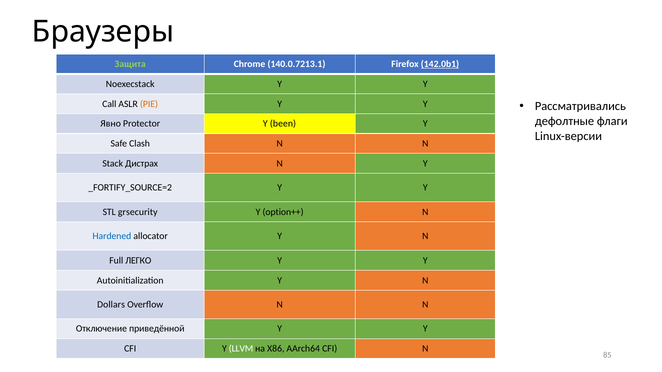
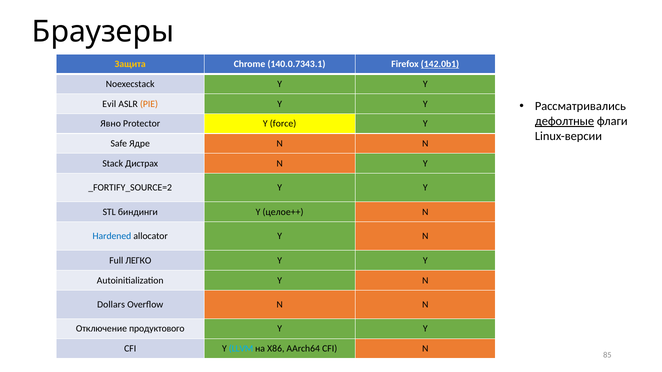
Защита colour: light green -> yellow
140.0.7213.1: 140.0.7213.1 -> 140.0.7343.1
Call: Call -> Evil
дефолтные underline: none -> present
been: been -> force
Clash: Clash -> Ядре
grsecurity: grsecurity -> биндинги
option++: option++ -> целое++
приведённой: приведённой -> продуктового
LLVM colour: white -> light blue
